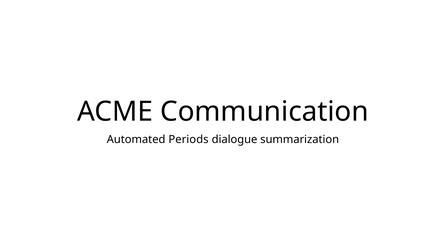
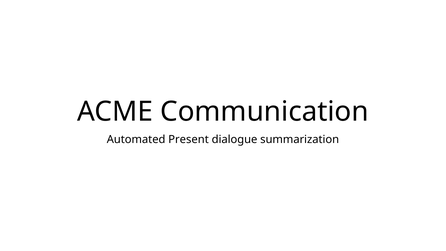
Periods: Periods -> Present
